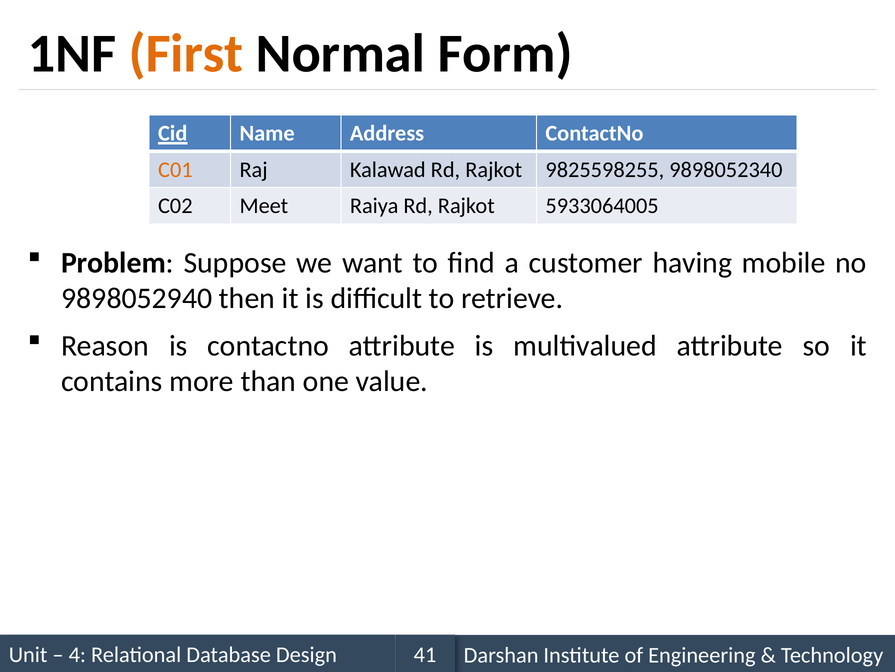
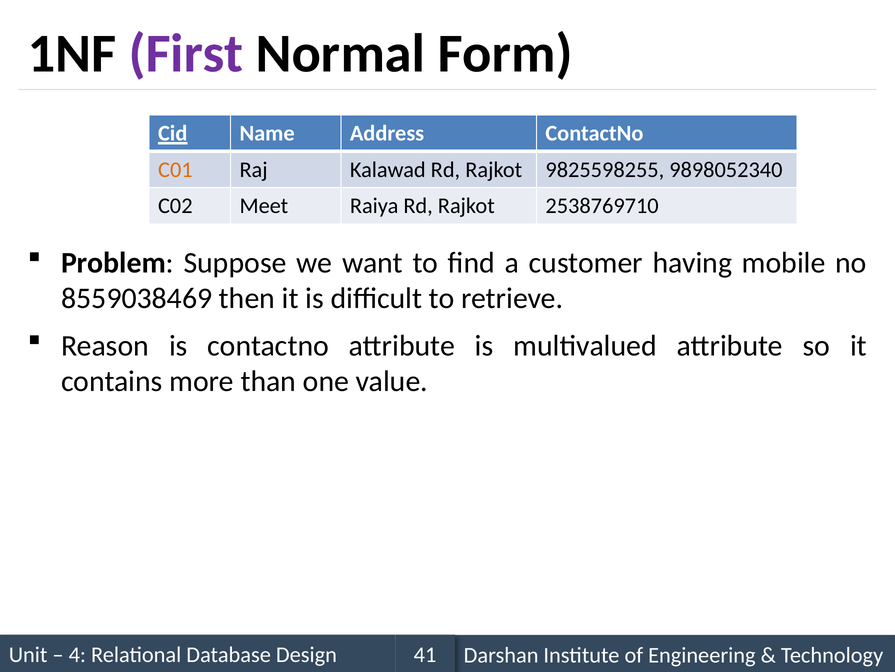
First colour: orange -> purple
5933064005: 5933064005 -> 2538769710
9898052940: 9898052940 -> 8559038469
